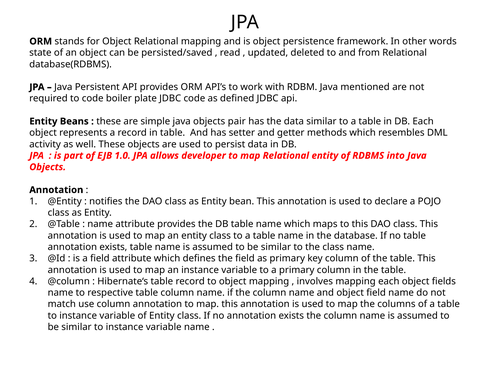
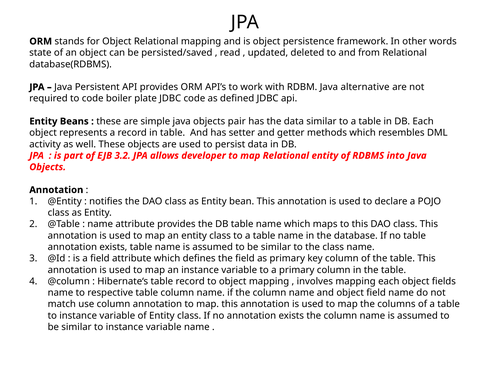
mentioned: mentioned -> alternative
1.0: 1.0 -> 3.2
